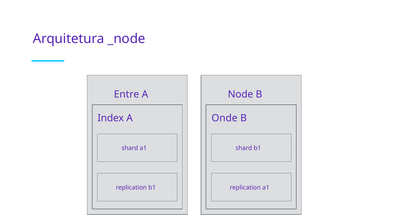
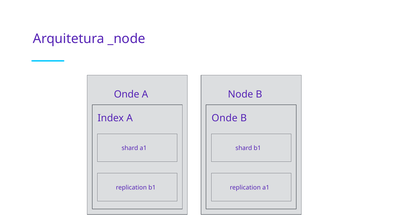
Entre at (127, 94): Entre -> Onde
